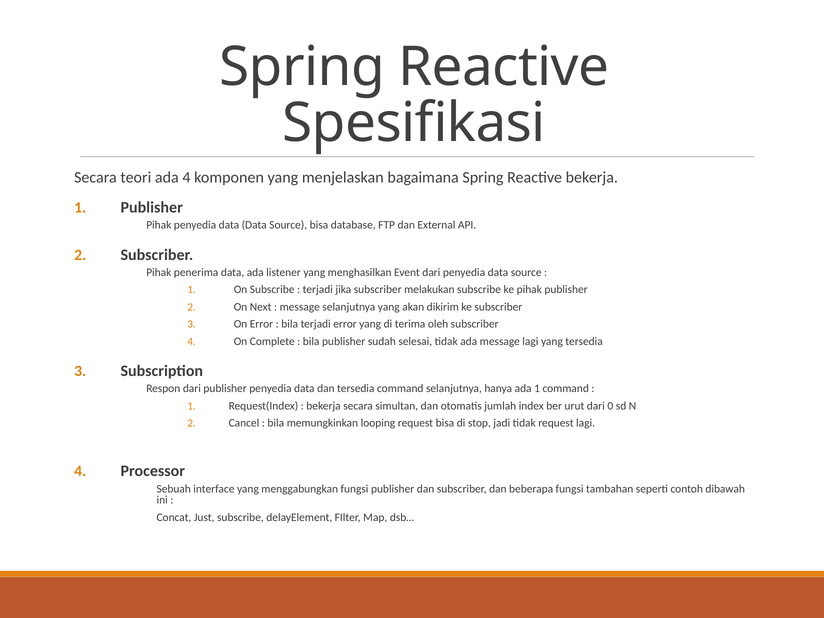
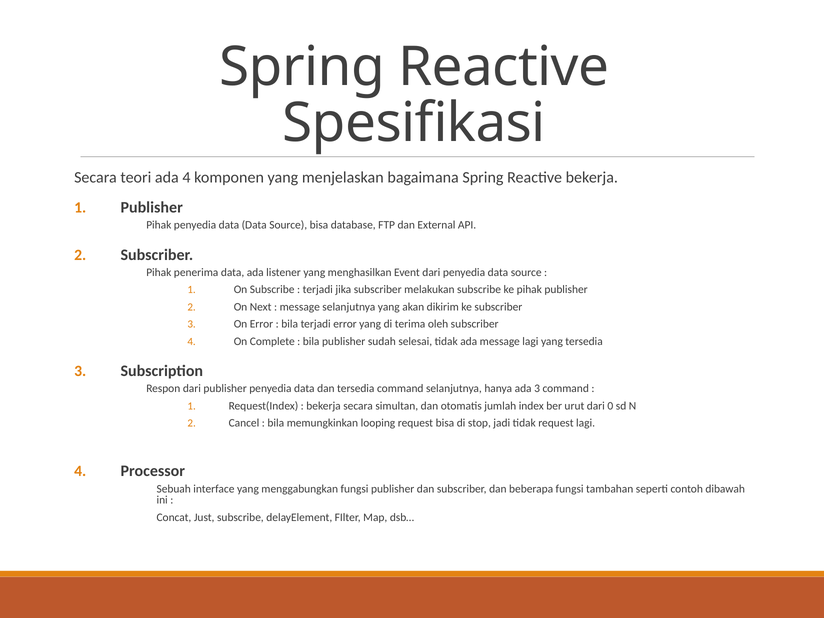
ada 1: 1 -> 3
